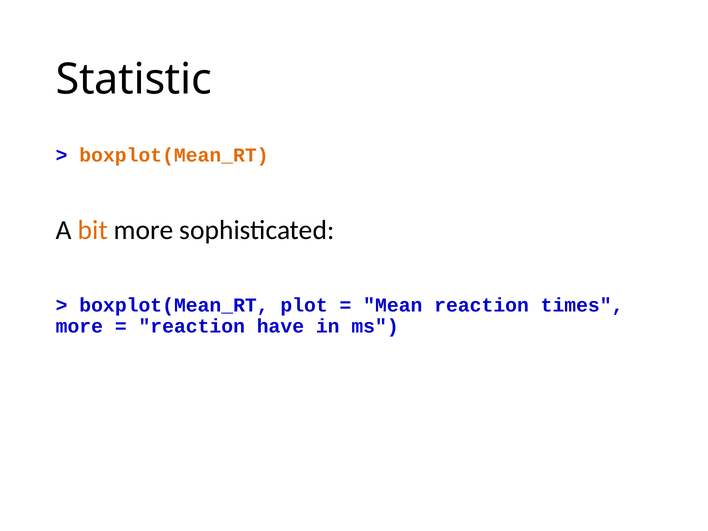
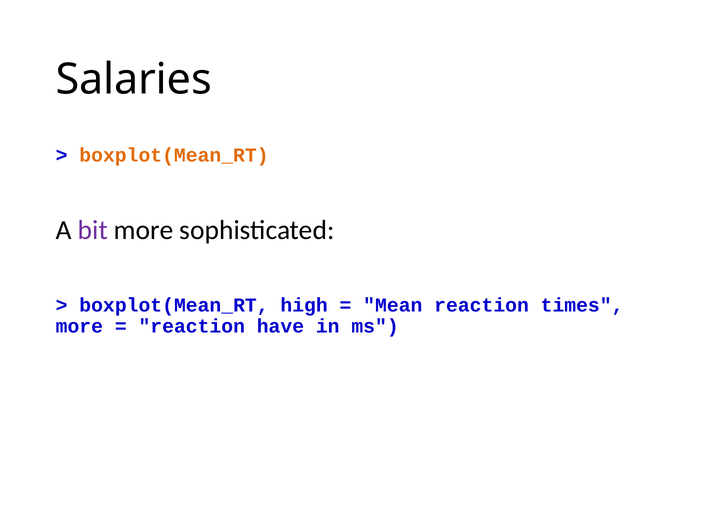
Statistic: Statistic -> Salaries
bit colour: orange -> purple
plot: plot -> high
